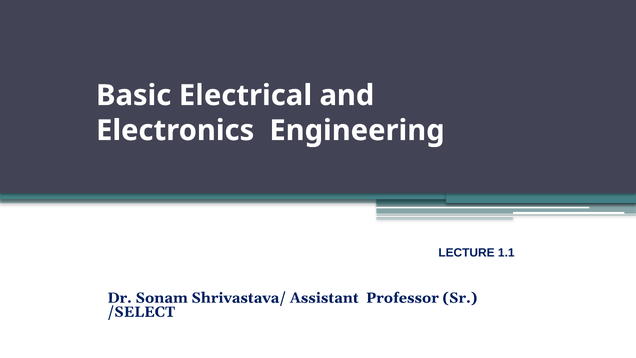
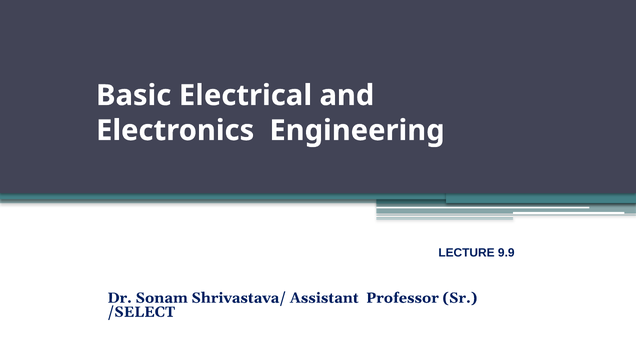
1.1: 1.1 -> 9.9
